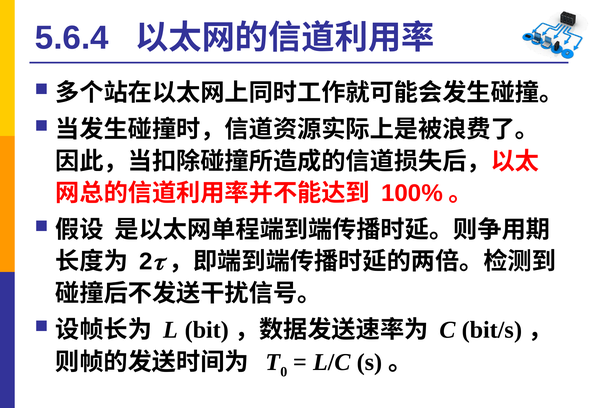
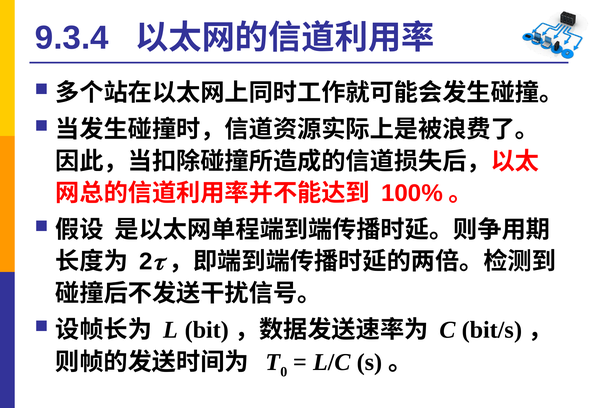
5.6.4: 5.6.4 -> 9.3.4
